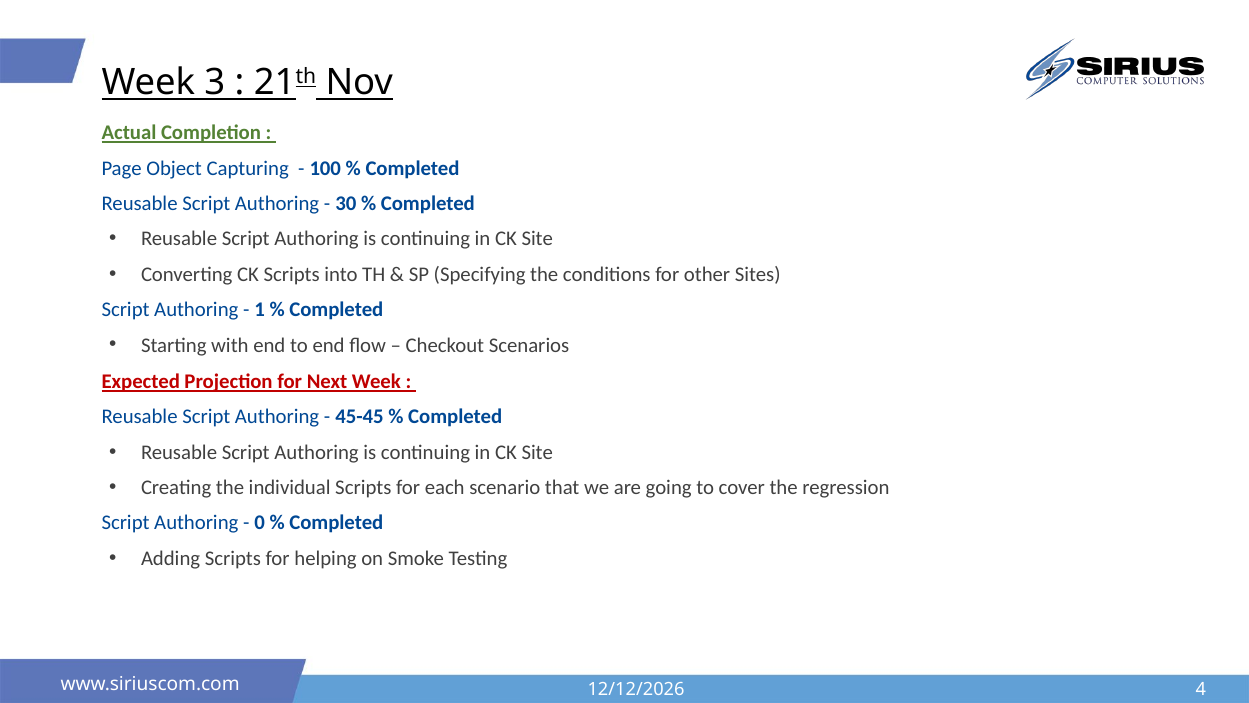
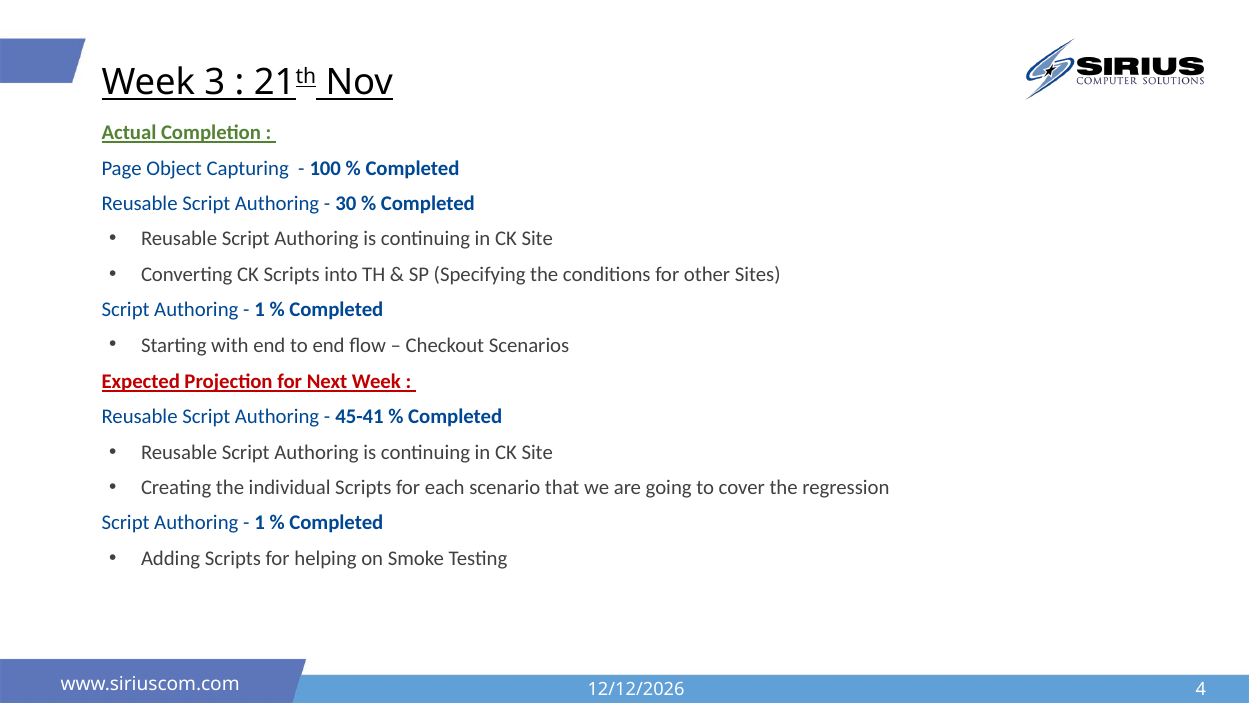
45-45: 45-45 -> 45-41
0 at (260, 523): 0 -> 1
